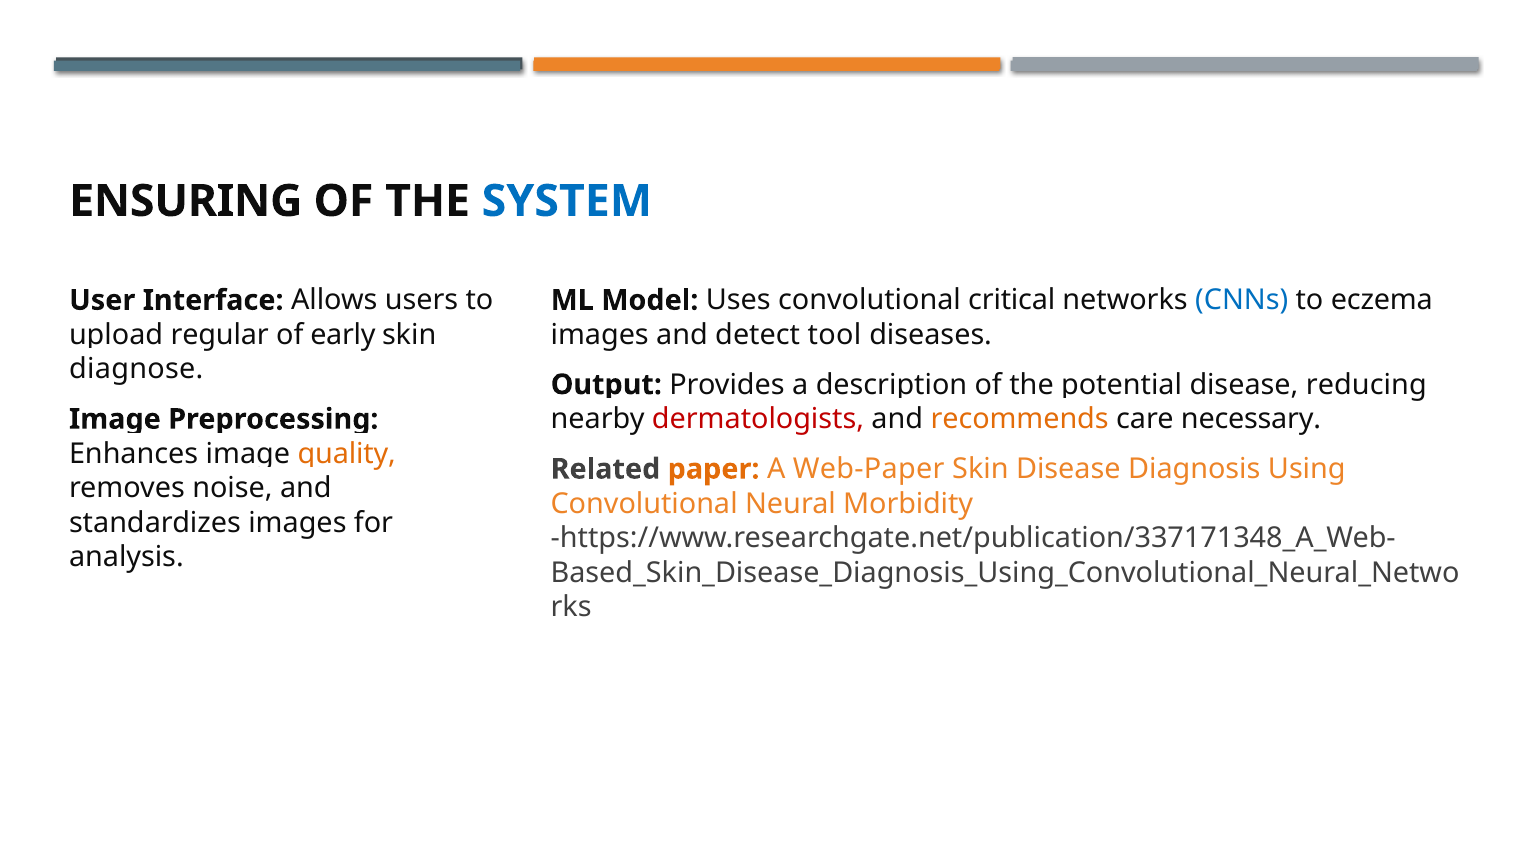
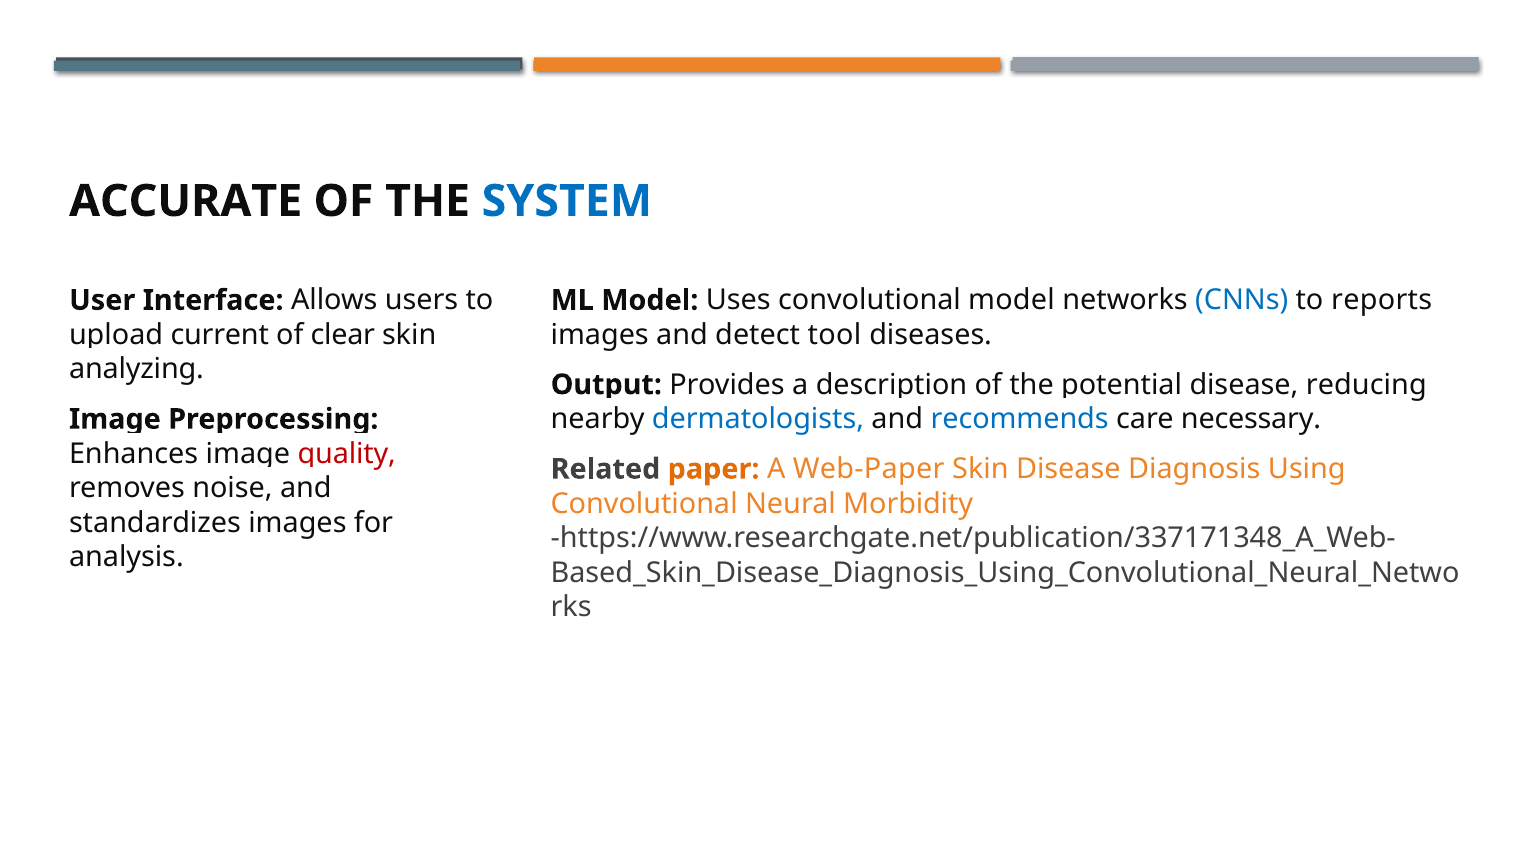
ENSURING: ENSURING -> ACCURATE
critical at (1012, 300): critical -> model
eczema: eczema -> reports
regular: regular -> current
early: early -> clear
diagnose: diagnose -> analyzing
dermatologists colour: red -> blue
recommends colour: orange -> blue
quality colour: orange -> red
